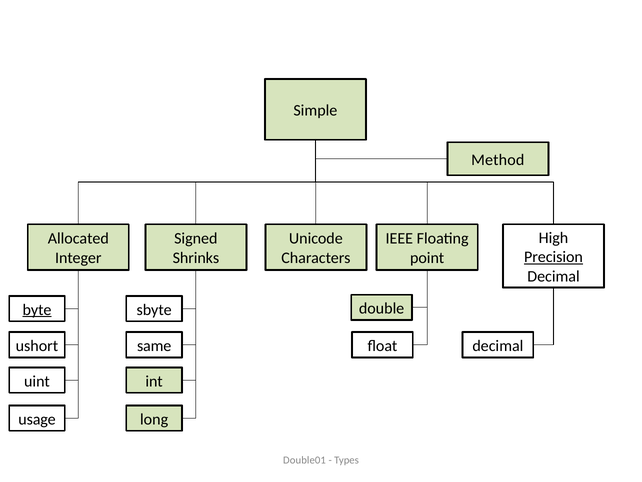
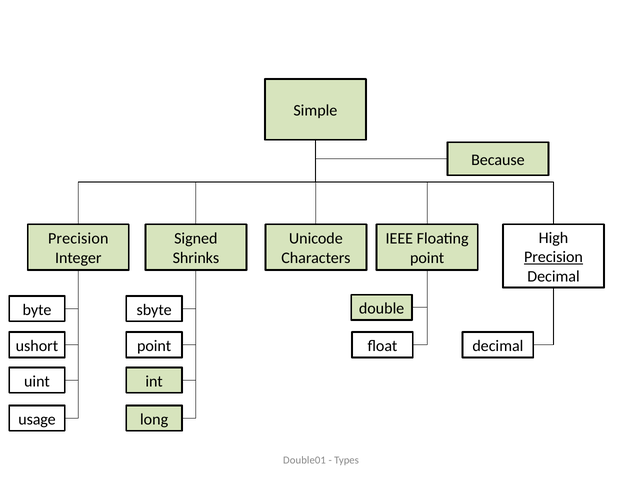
Method: Method -> Because
Allocated at (78, 238): Allocated -> Precision
byte underline: present -> none
same at (154, 346): same -> point
